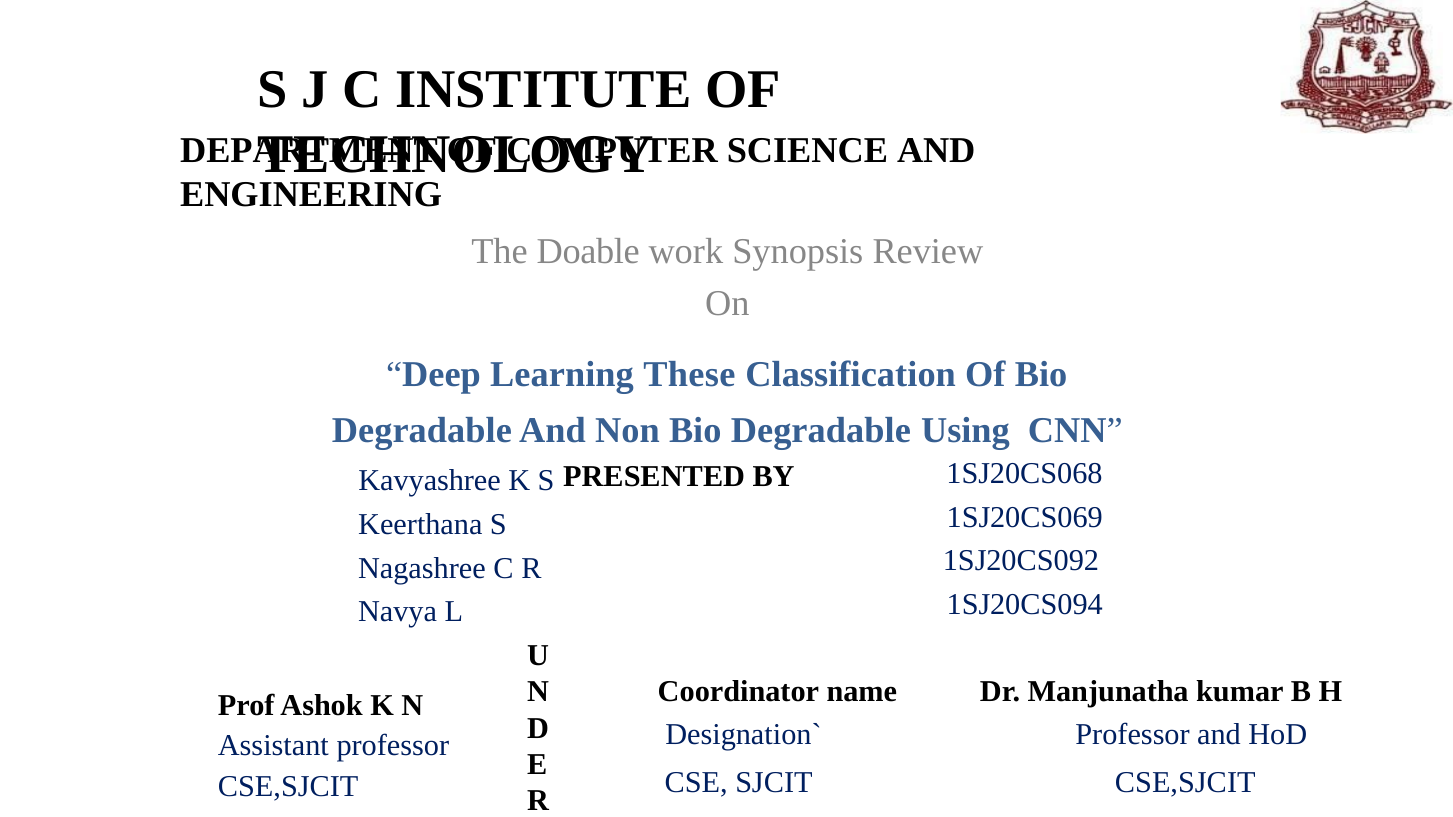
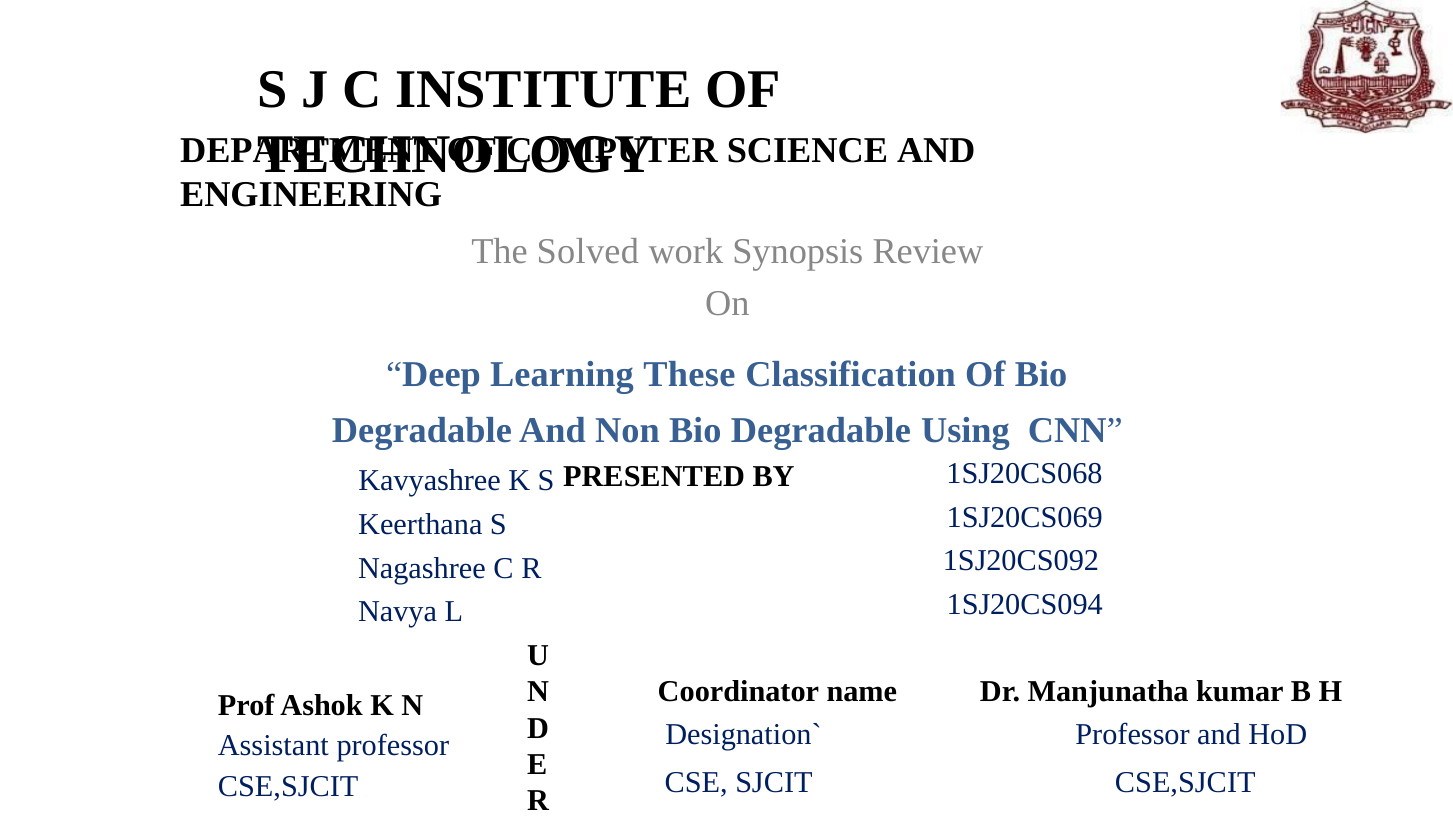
Doable: Doable -> Solved
